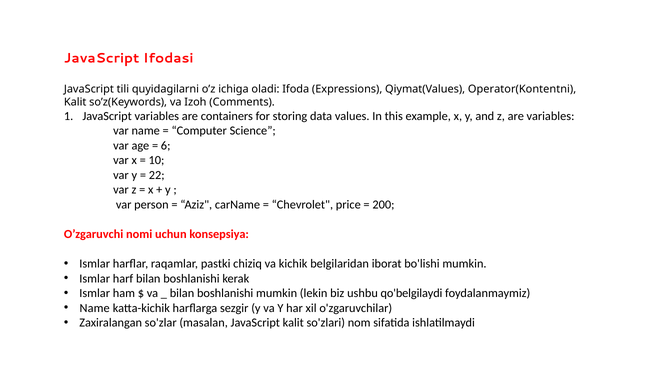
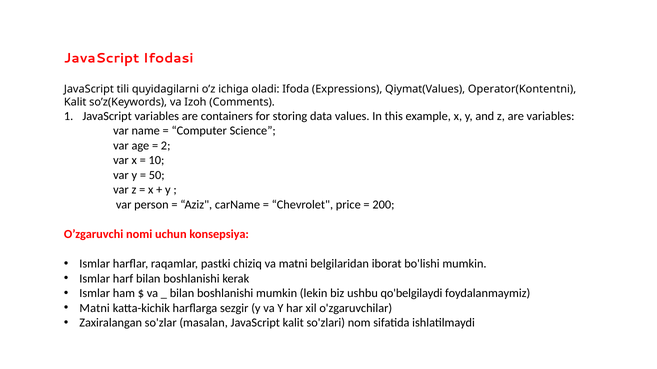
6: 6 -> 2
22: 22 -> 50
va kichik: kichik -> matni
Name at (95, 308): Name -> Matni
